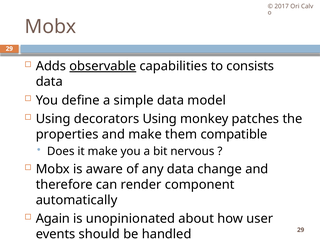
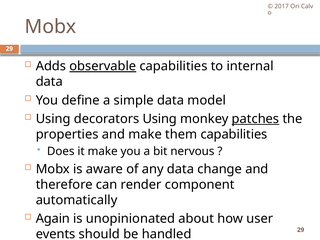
consists: consists -> internal
patches underline: none -> present
them compatible: compatible -> capabilities
